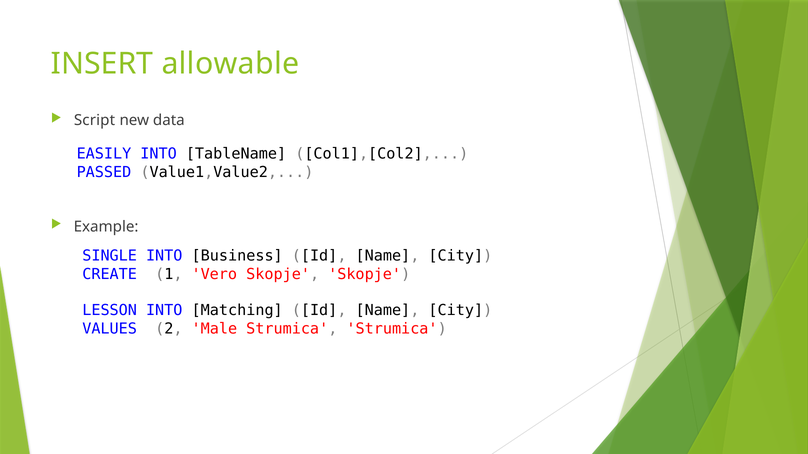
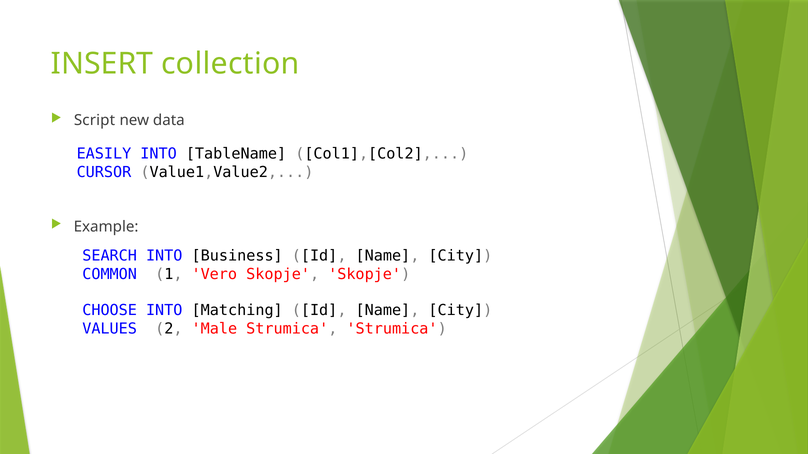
allowable: allowable -> collection
PASSED: PASSED -> CURSOR
SINGLE: SINGLE -> SEARCH
CREATE: CREATE -> COMMON
LESSON: LESSON -> CHOOSE
